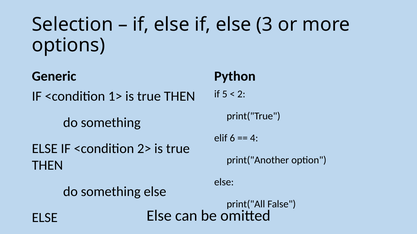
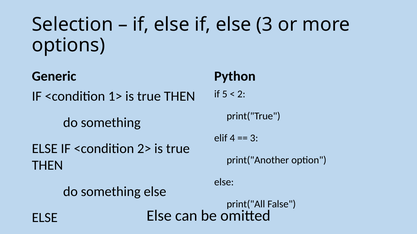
6: 6 -> 4
4 at (254, 138): 4 -> 3
